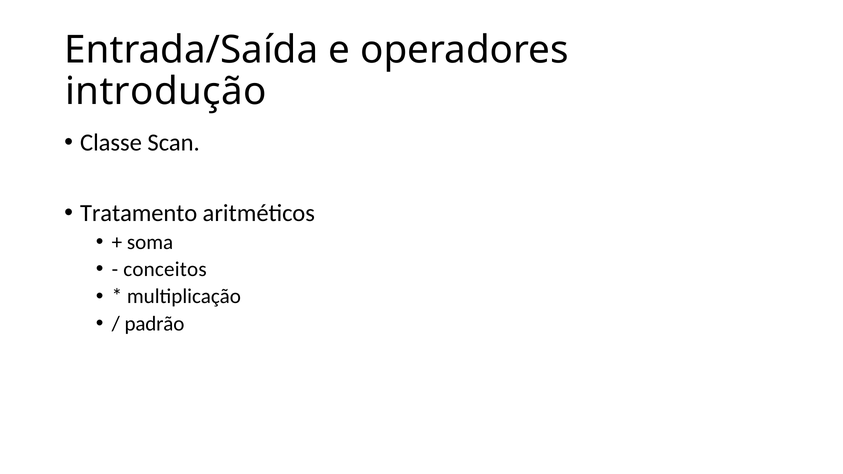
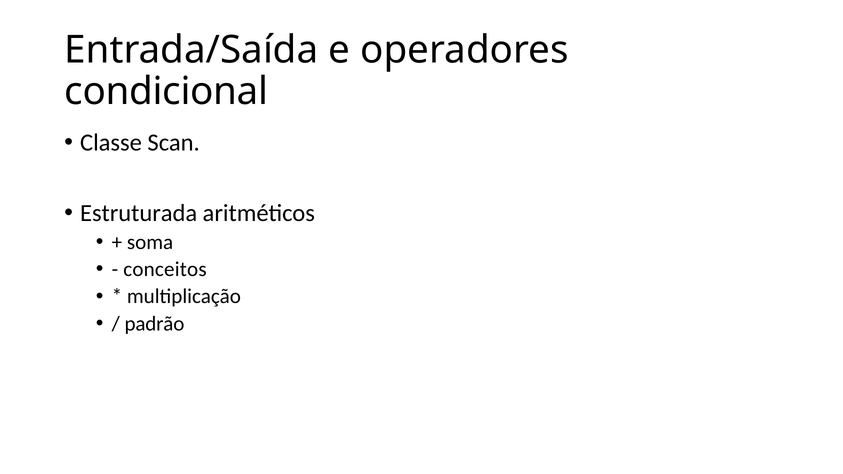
introdução: introdução -> condicional
Tratamento: Tratamento -> Estruturada
